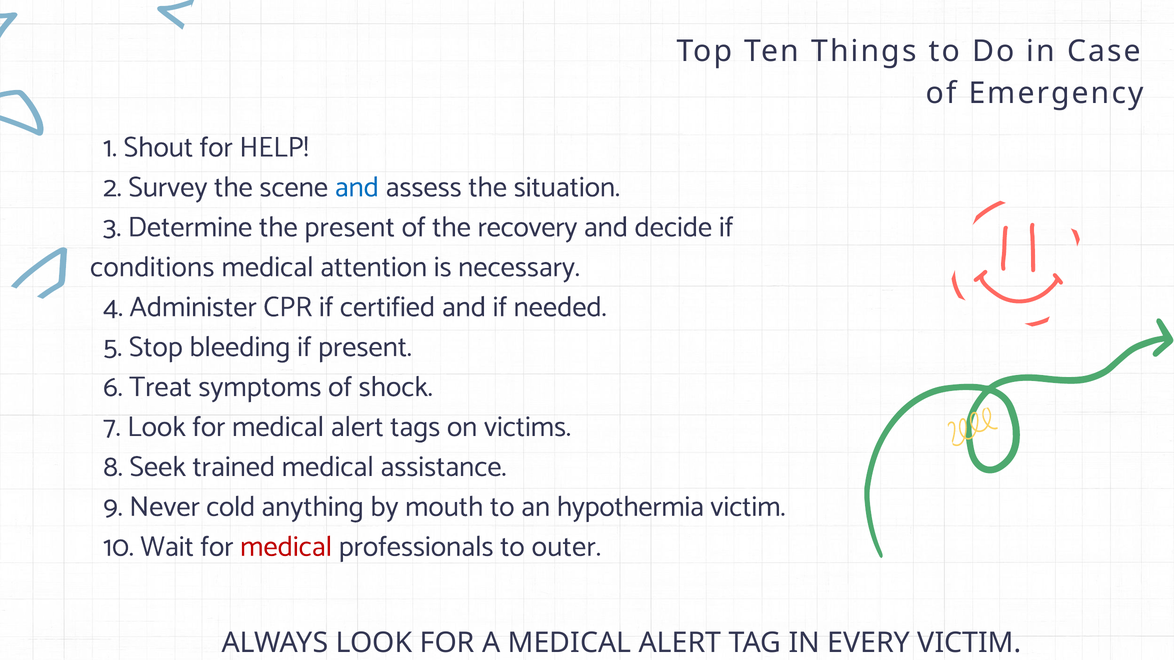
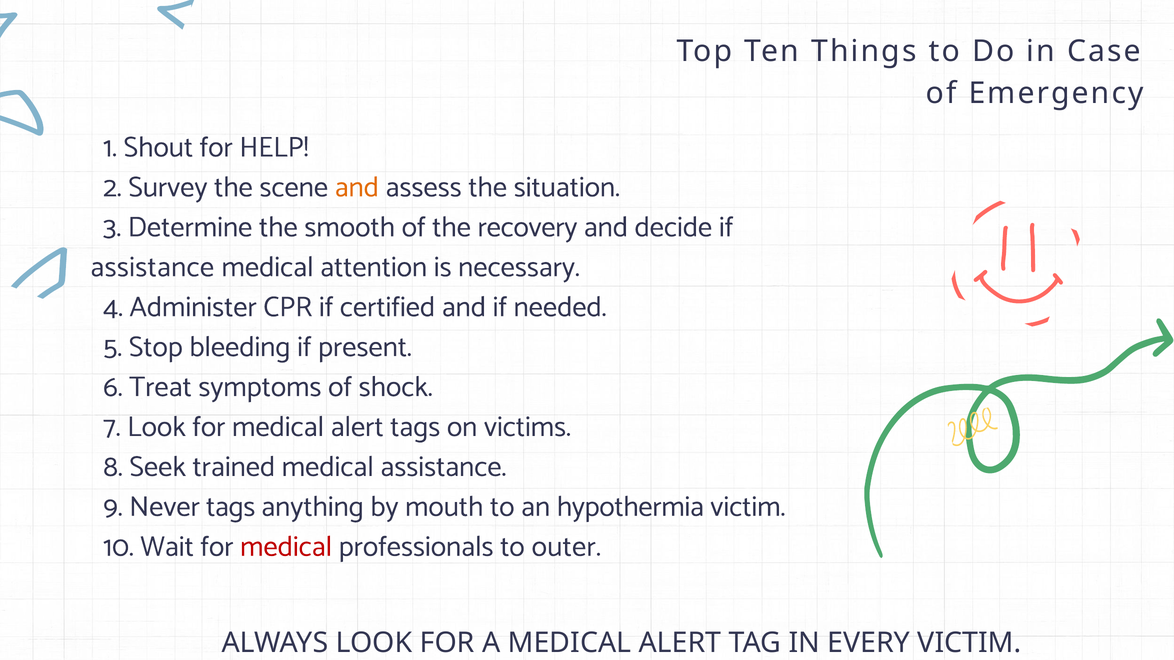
and at (357, 187) colour: blue -> orange
the present: present -> smooth
conditions at (152, 267): conditions -> assistance
Never cold: cold -> tags
